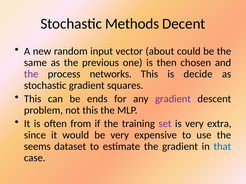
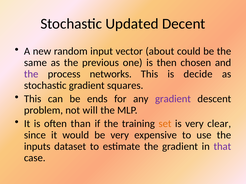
Methods: Methods -> Updated
not this: this -> will
from: from -> than
set colour: purple -> orange
extra: extra -> clear
seems: seems -> inputs
that colour: blue -> purple
